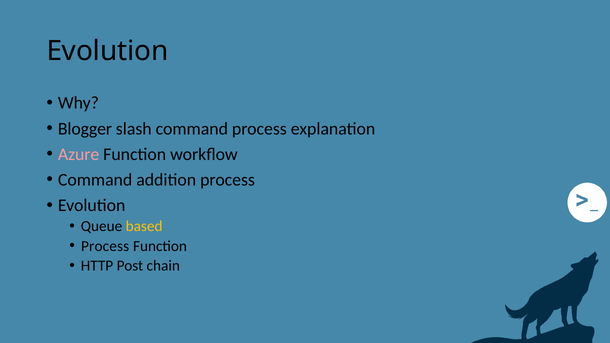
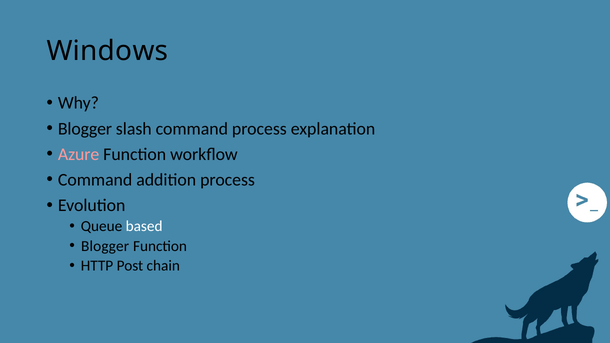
Evolution at (108, 51): Evolution -> Windows
based colour: yellow -> white
Process at (105, 246): Process -> Blogger
